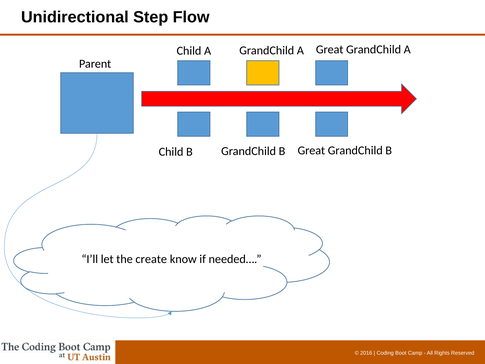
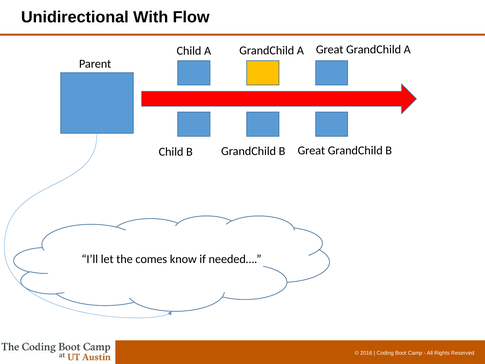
Step: Step -> With
create: create -> comes
